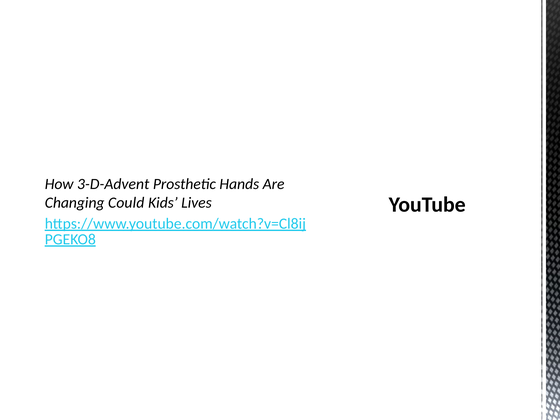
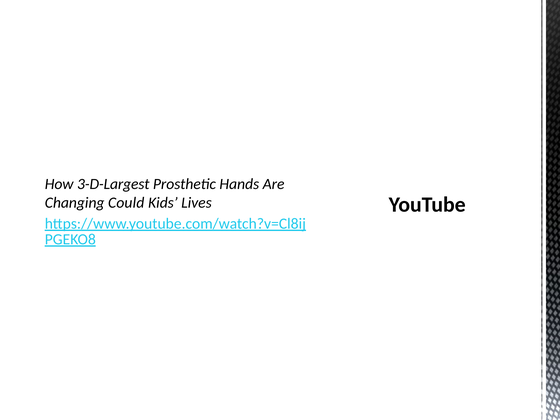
3-D-Advent: 3-D-Advent -> 3-D-Largest
